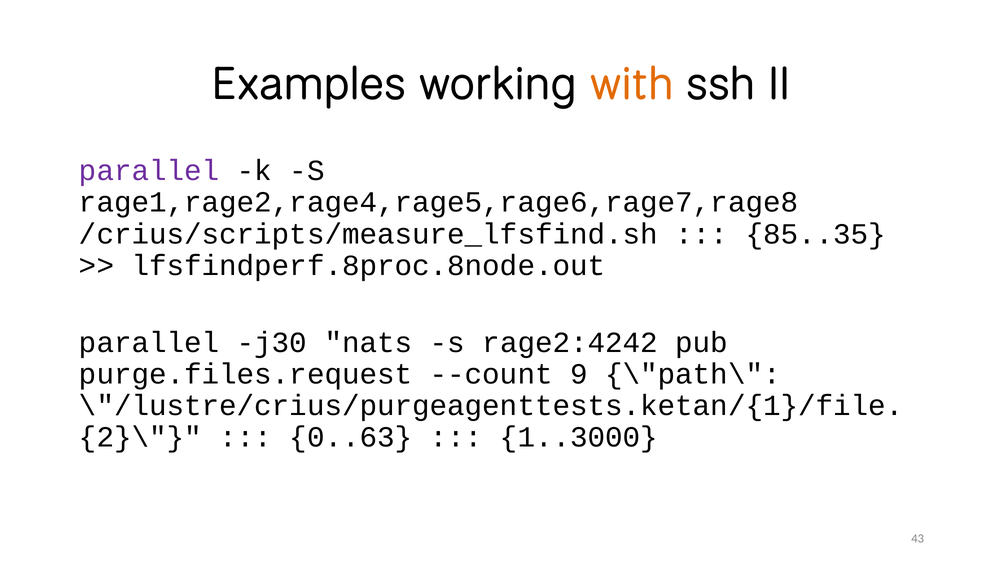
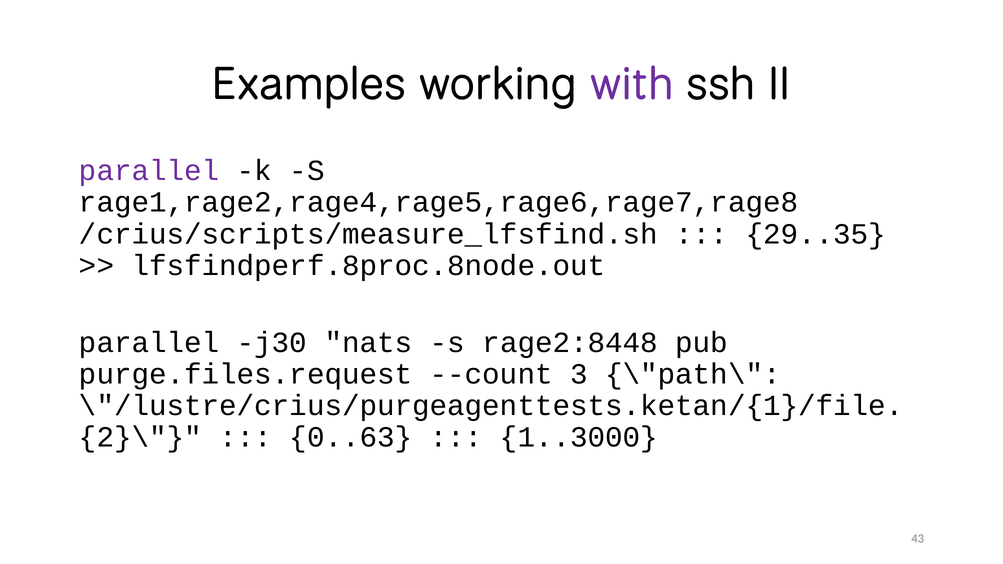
with colour: orange -> purple
85..35: 85..35 -> 29..35
rage2:4242: rage2:4242 -> rage2:8448
9: 9 -> 3
